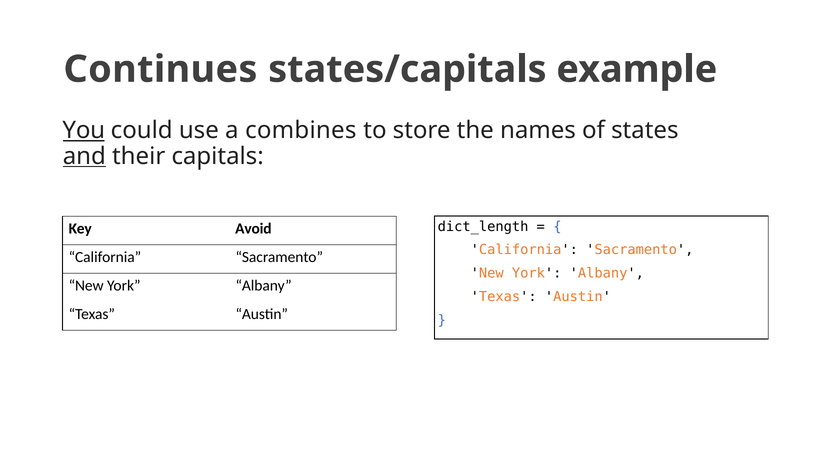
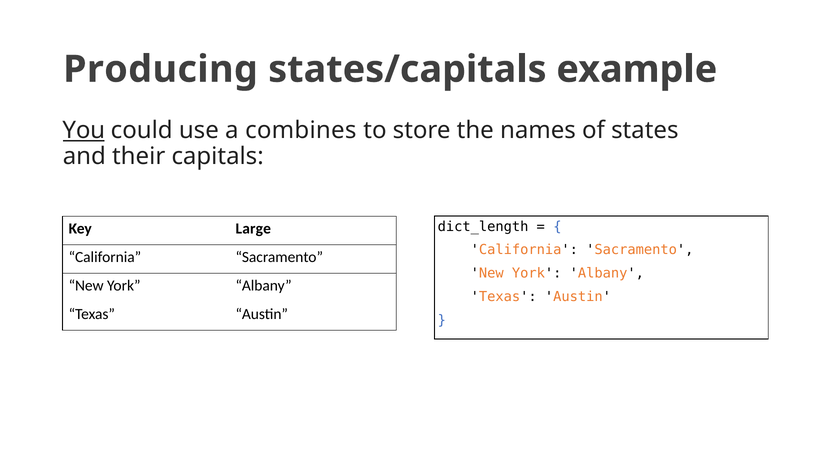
Continues: Continues -> Producing
and underline: present -> none
Avoid: Avoid -> Large
